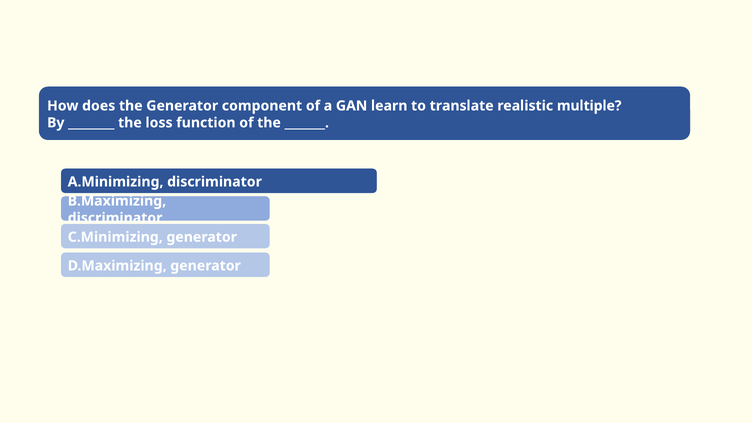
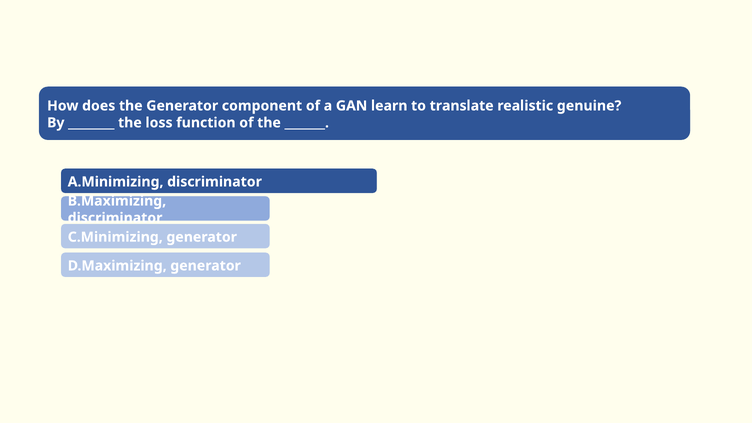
multiple: multiple -> genuine
